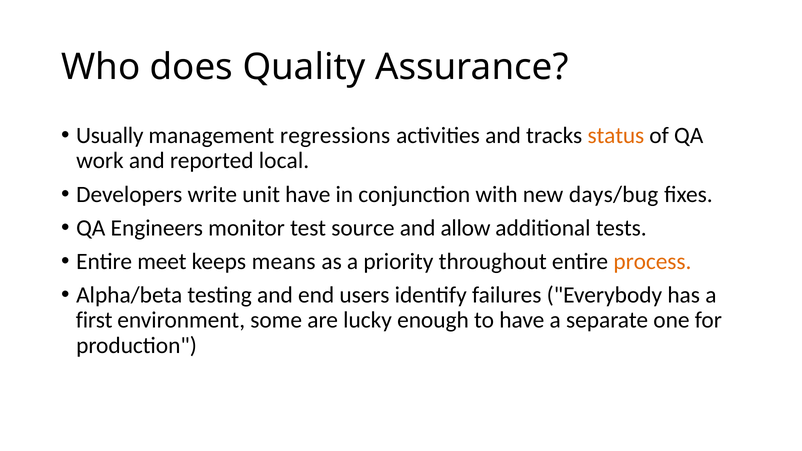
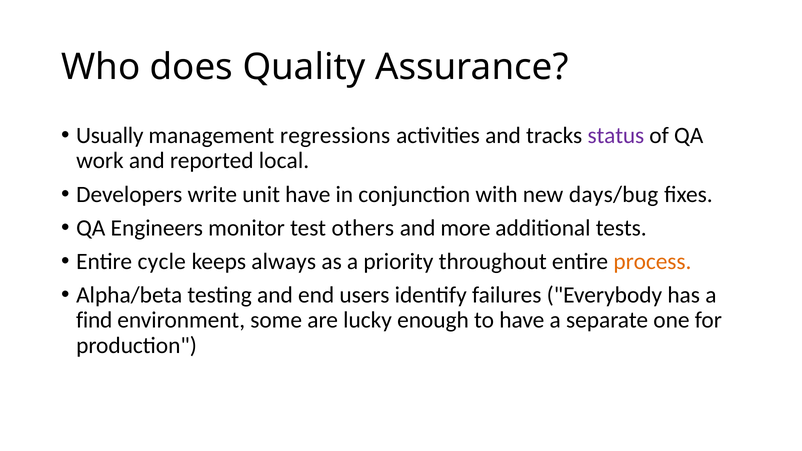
status colour: orange -> purple
source: source -> others
allow: allow -> more
meet: meet -> cycle
means: means -> always
first: first -> find
